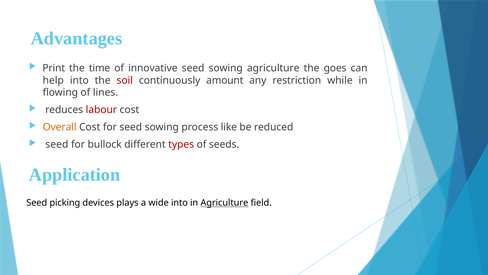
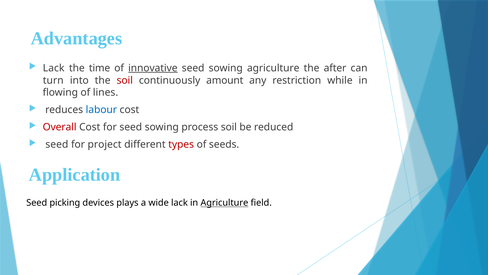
Print at (54, 68): Print -> Lack
innovative underline: none -> present
goes: goes -> after
help: help -> turn
labour colour: red -> blue
Overall colour: orange -> red
process like: like -> soil
bullock: bullock -> project
wide into: into -> lack
